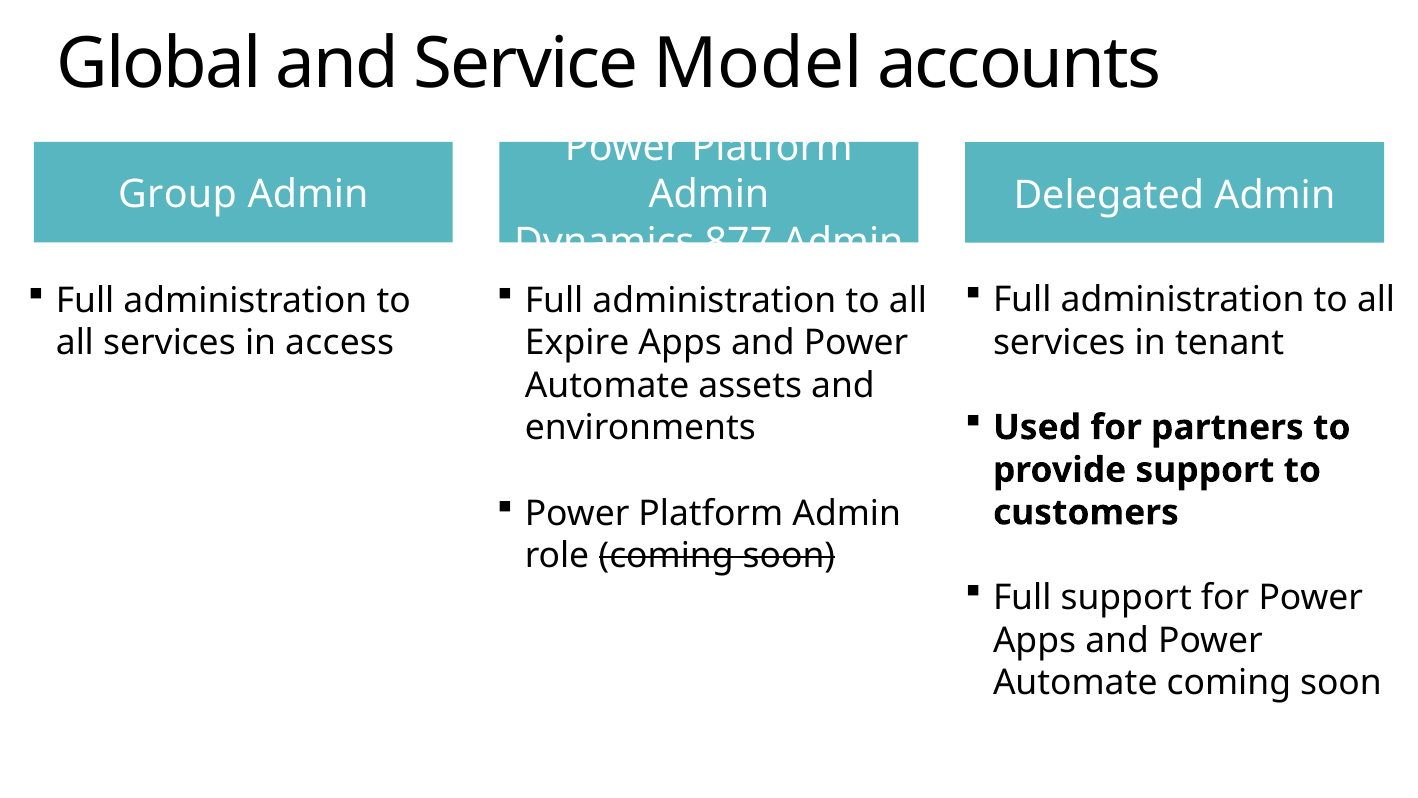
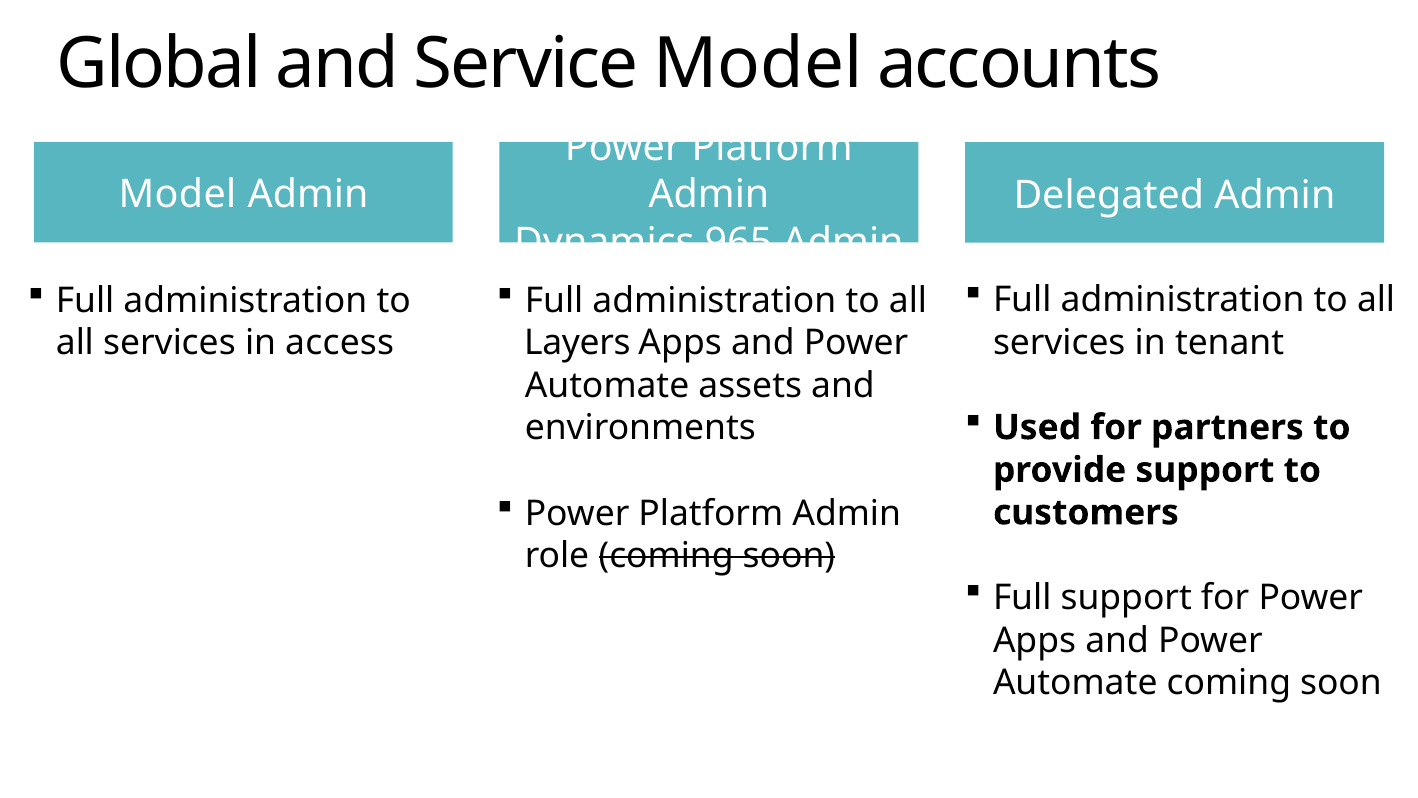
Group at (177, 195): Group -> Model
877: 877 -> 965
Expire: Expire -> Layers
